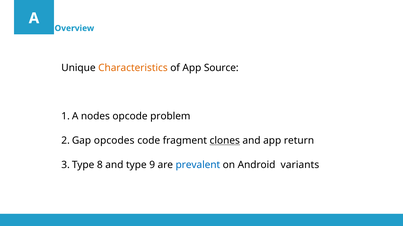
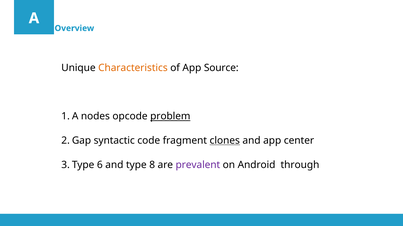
problem underline: none -> present
opcodes: opcodes -> syntactic
return: return -> center
8: 8 -> 6
9: 9 -> 8
prevalent colour: blue -> purple
variants: variants -> through
